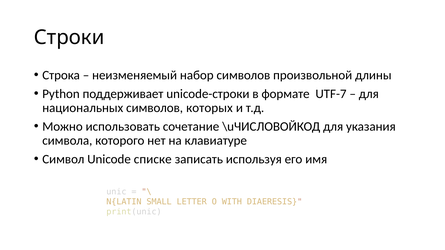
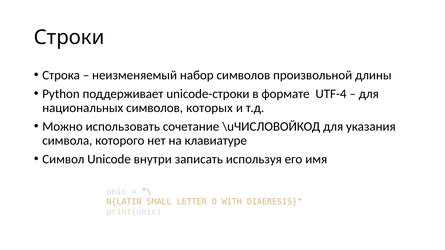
UTF-7: UTF-7 -> UTF-4
списке: списке -> внутри
